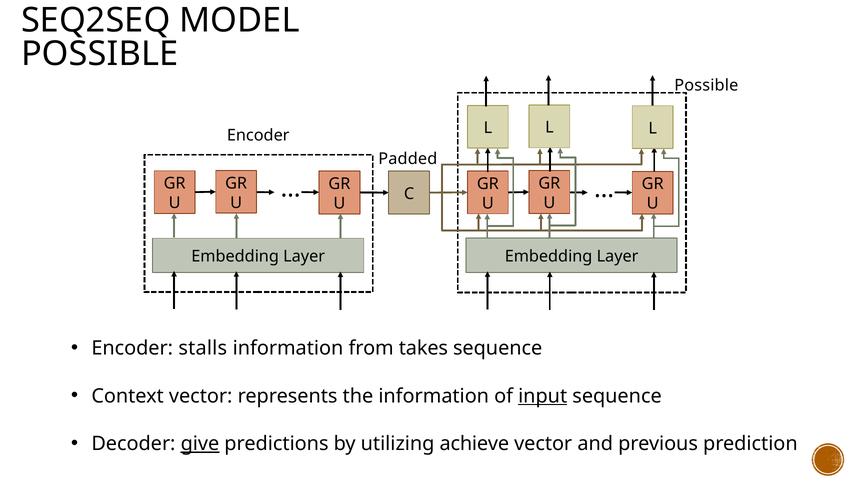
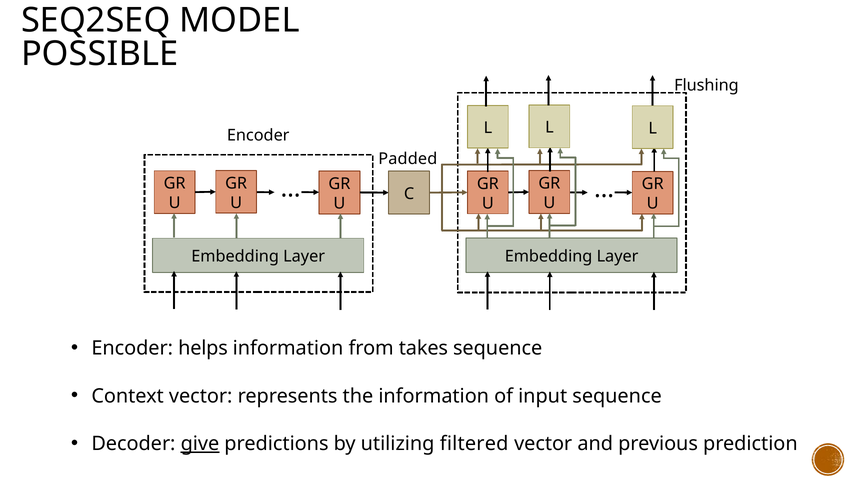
Possible at (706, 86): Possible -> Flushing
stalls: stalls -> helps
input underline: present -> none
achieve: achieve -> filtered
